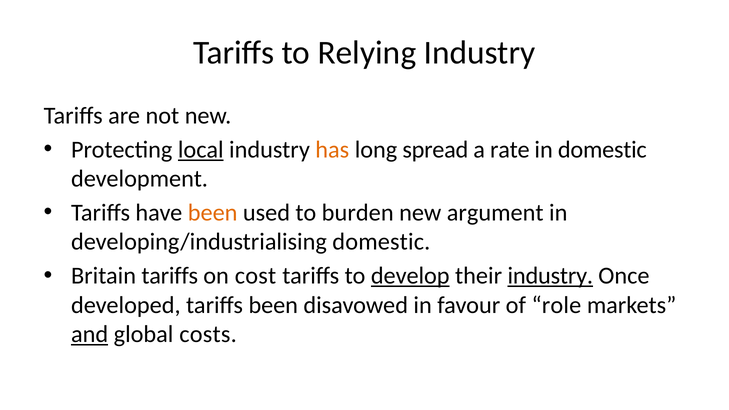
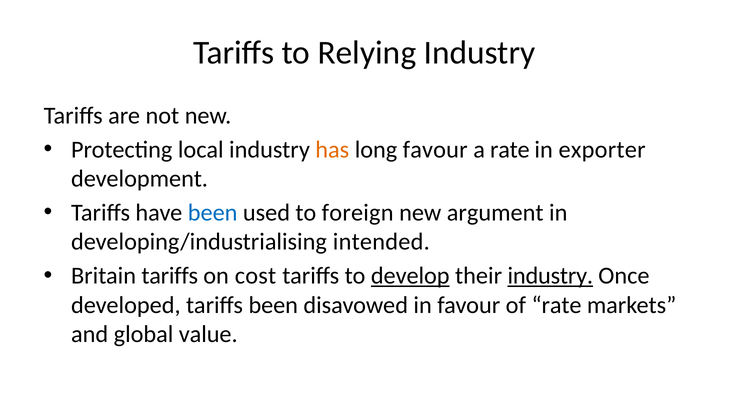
local underline: present -> none
long spread: spread -> favour
in domestic: domestic -> exporter
been at (213, 213) colour: orange -> blue
burden: burden -> foreign
developing/industrialising domestic: domestic -> intended
of role: role -> rate
and underline: present -> none
costs: costs -> value
